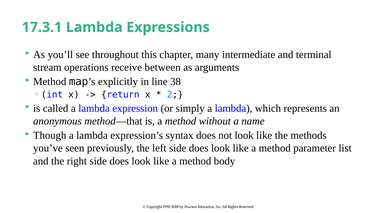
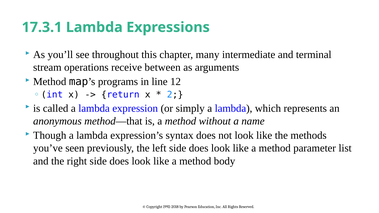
explicitly: explicitly -> programs
38: 38 -> 12
